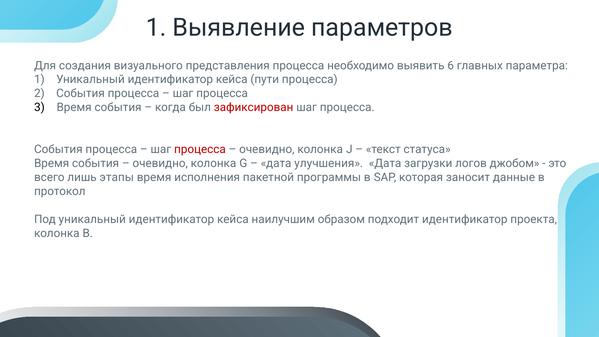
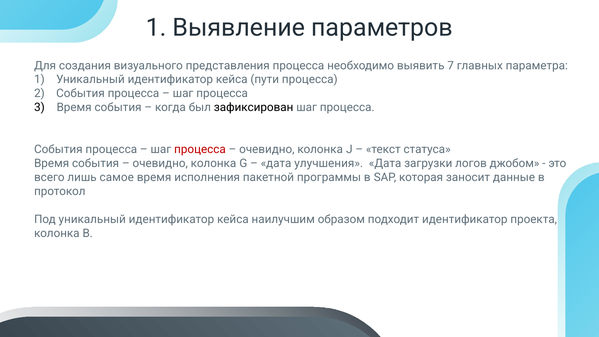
6: 6 -> 7
зафиксирован colour: red -> black
этапы: этапы -> самое
